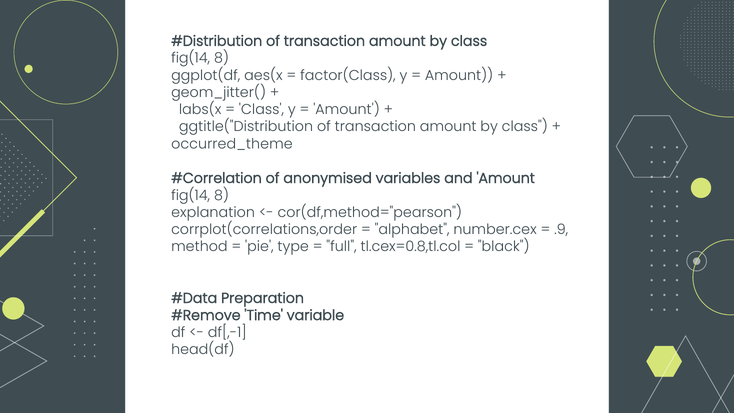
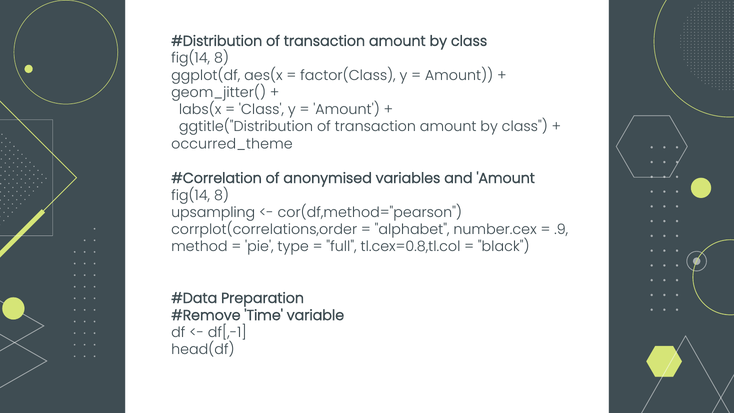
explanation: explanation -> upsampling
